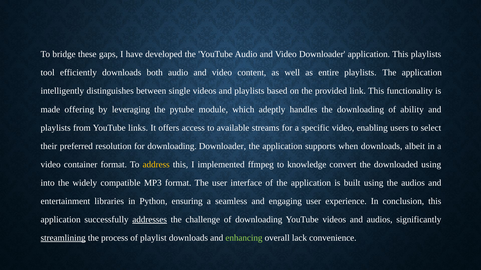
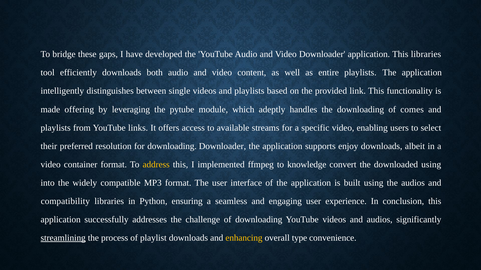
This playlists: playlists -> libraries
ability: ability -> comes
when: when -> enjoy
entertainment: entertainment -> compatibility
addresses underline: present -> none
enhancing colour: light green -> yellow
lack: lack -> type
